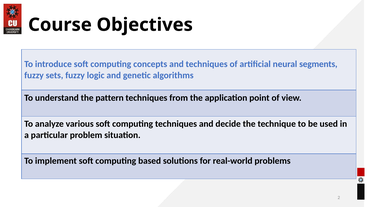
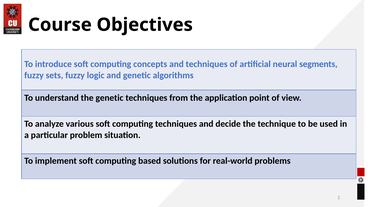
the pattern: pattern -> genetic
